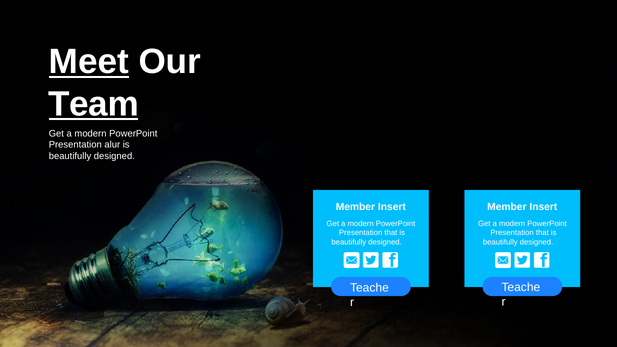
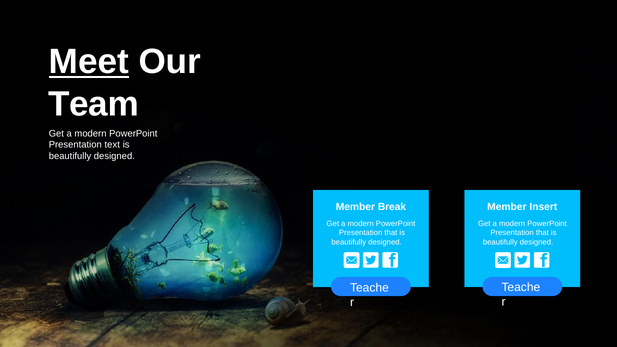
Team underline: present -> none
alur: alur -> text
Insert at (392, 207): Insert -> Break
